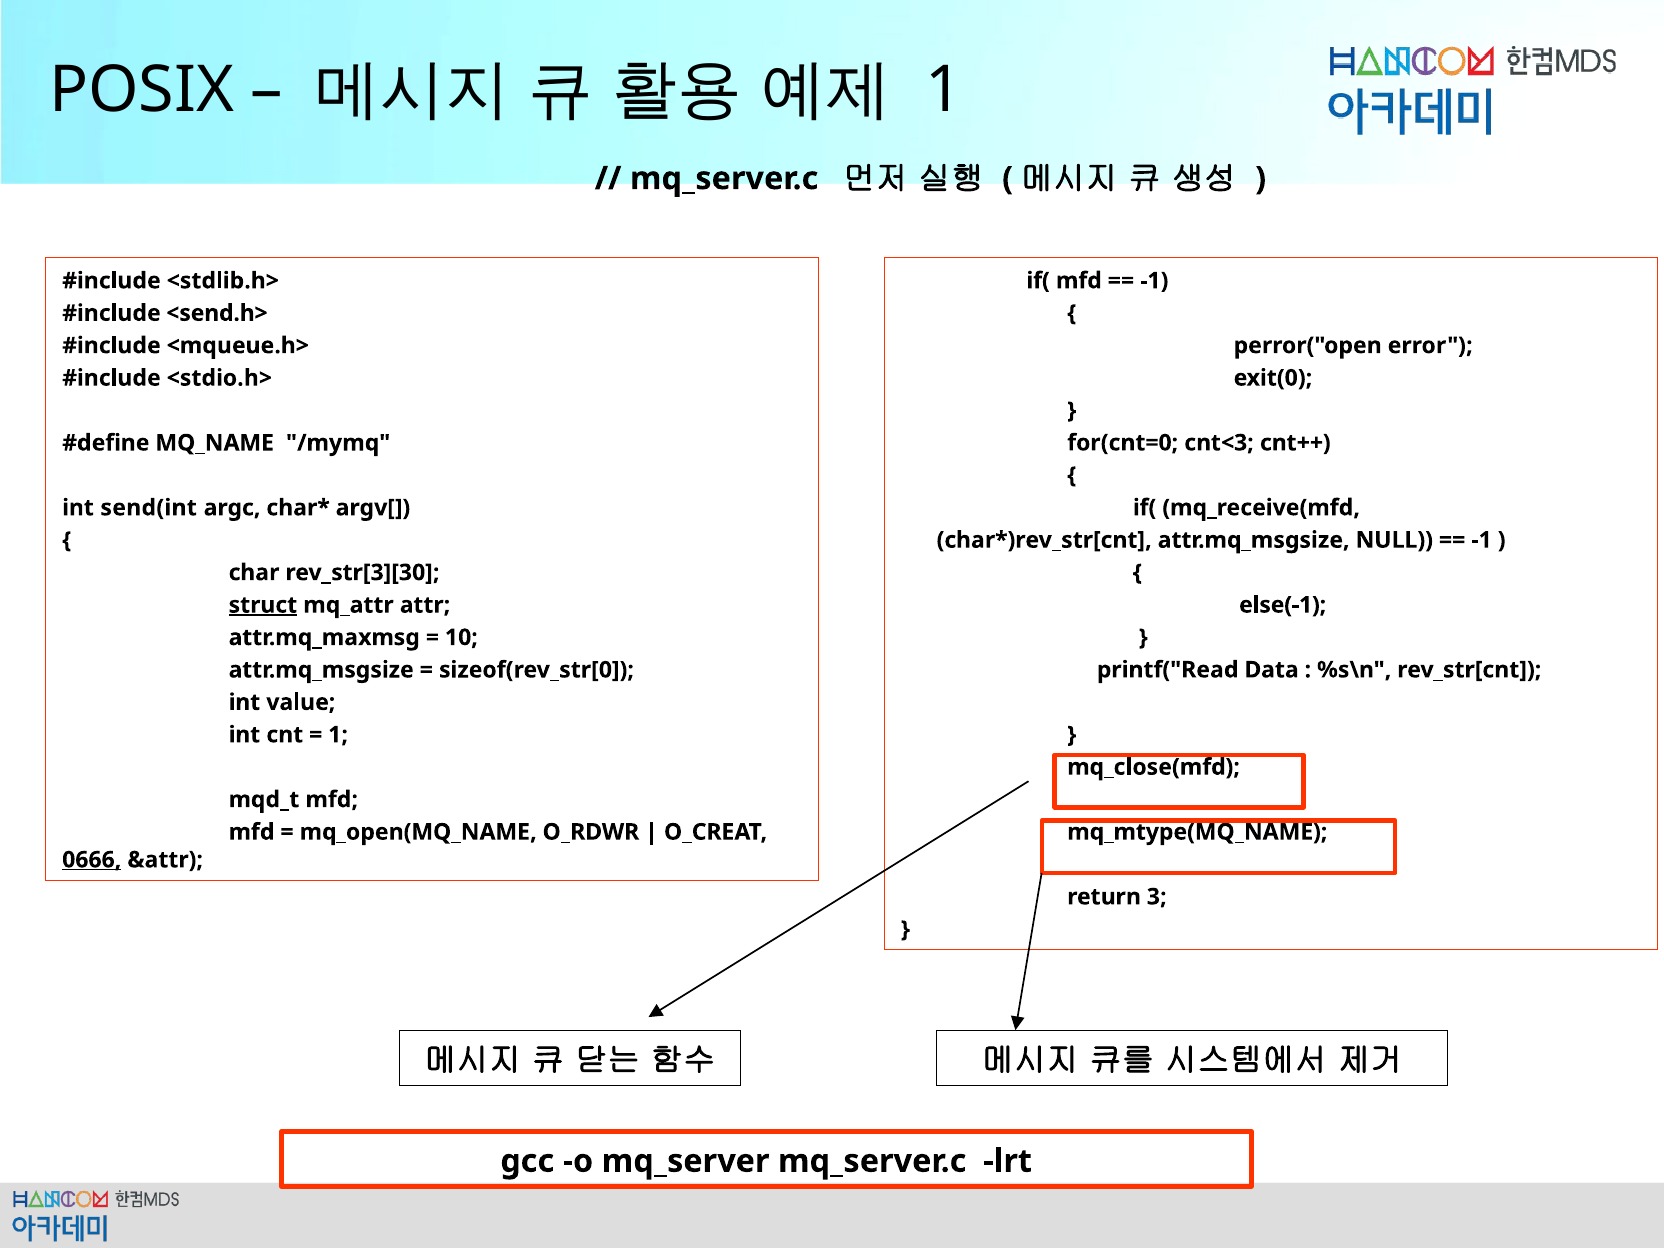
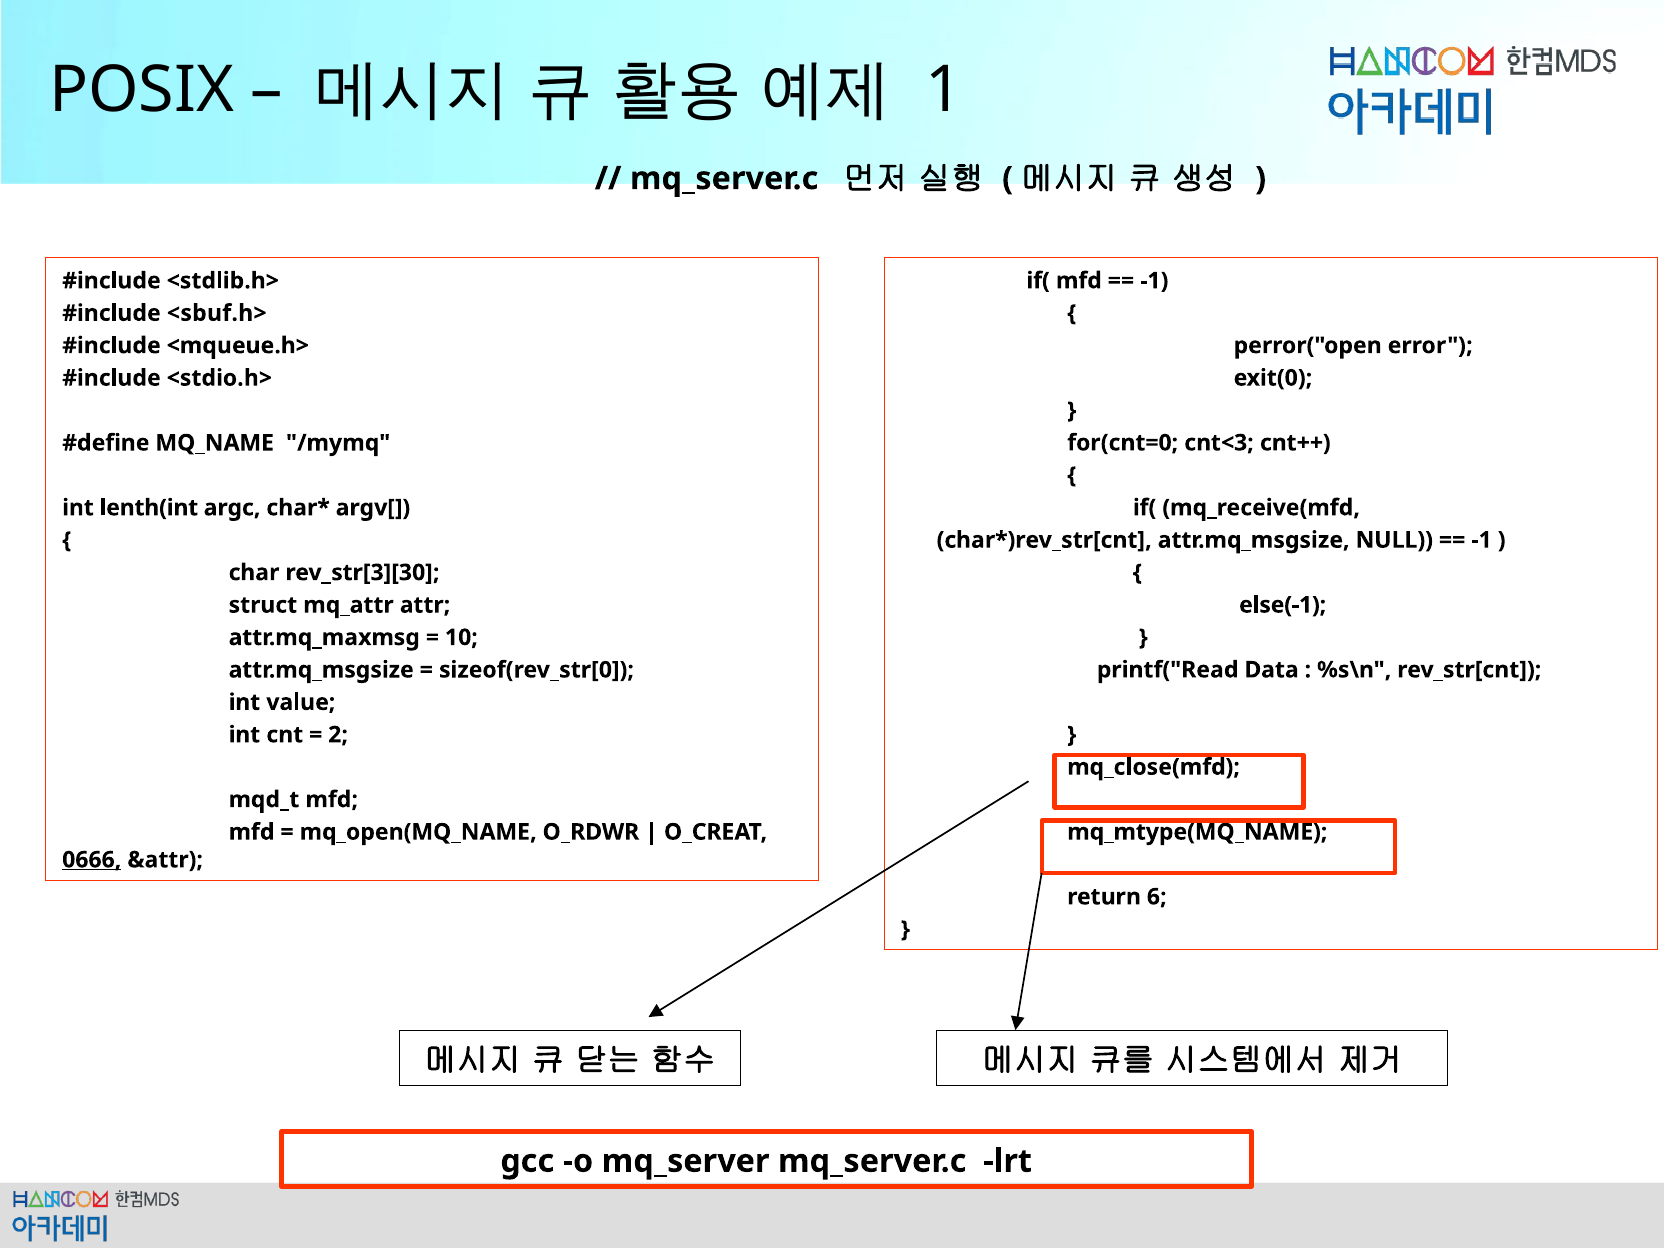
<send.h>: <send.h> -> <sbuf.h>
send(int: send(int -> lenth(int
struct underline: present -> none
1 at (338, 735): 1 -> 2
3: 3 -> 6
